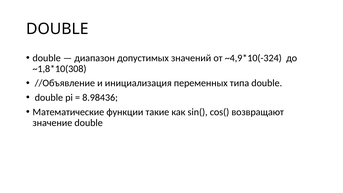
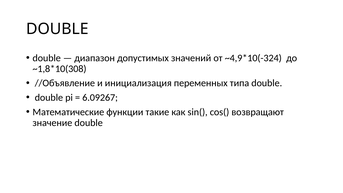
8.98436: 8.98436 -> 6.09267
